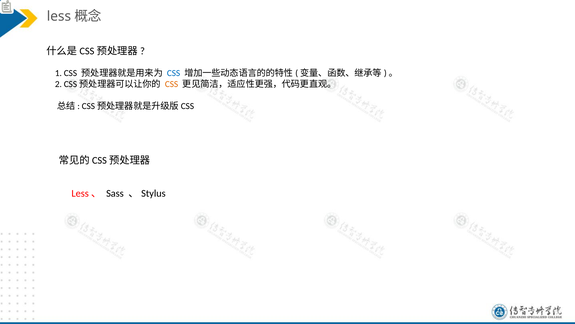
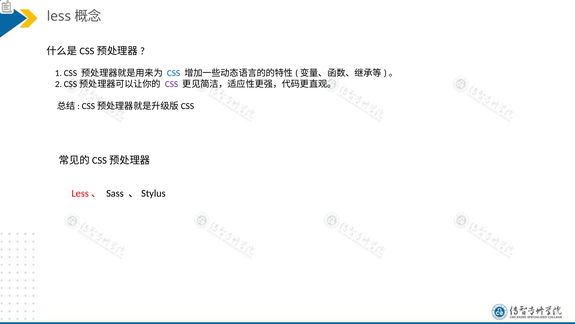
CSS at (172, 84) colour: orange -> purple
